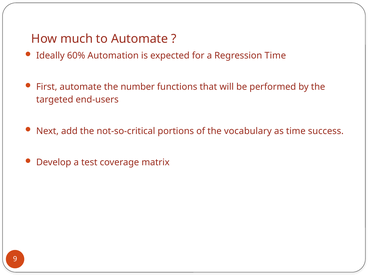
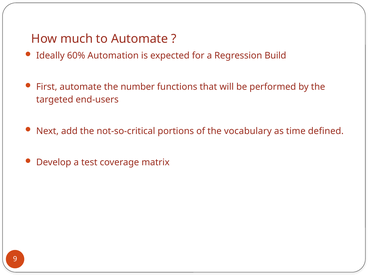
Regression Time: Time -> Build
success: success -> defined
